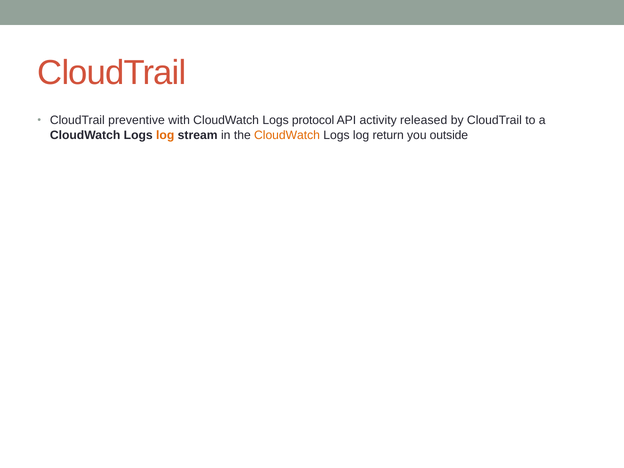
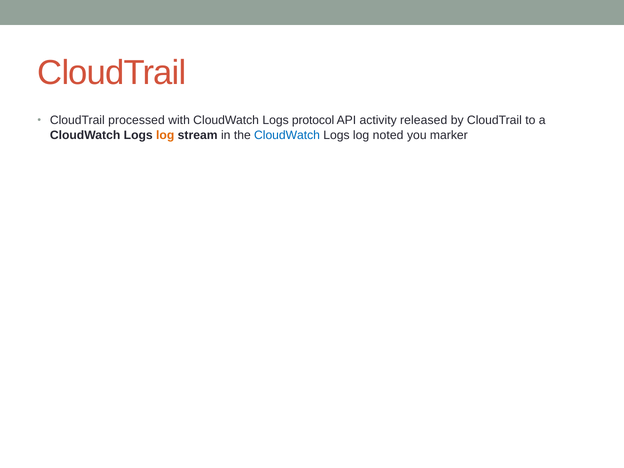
preventive: preventive -> processed
CloudWatch at (287, 135) colour: orange -> blue
return: return -> noted
outside: outside -> marker
